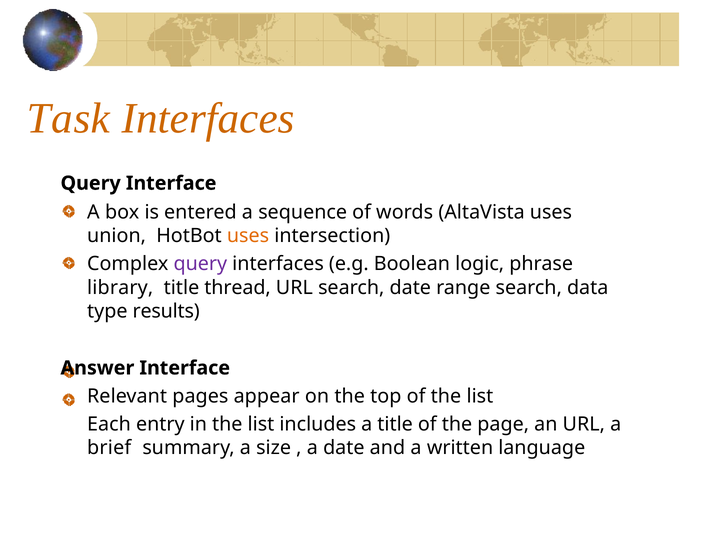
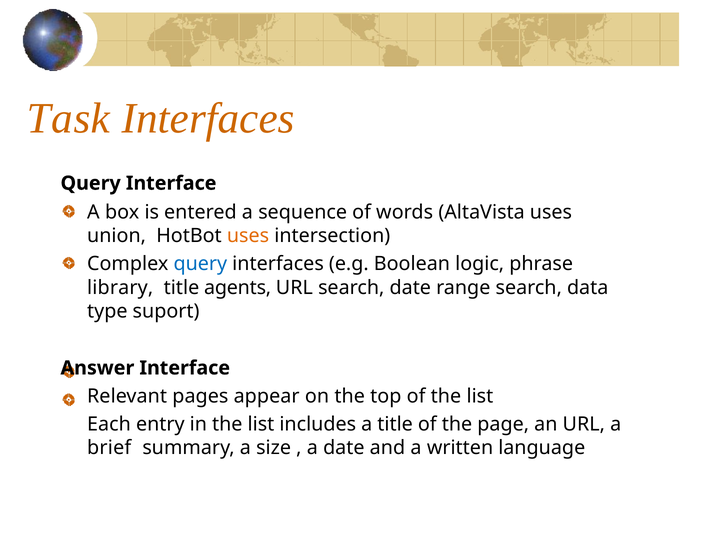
query at (200, 264) colour: purple -> blue
thread: thread -> agents
results: results -> suport
